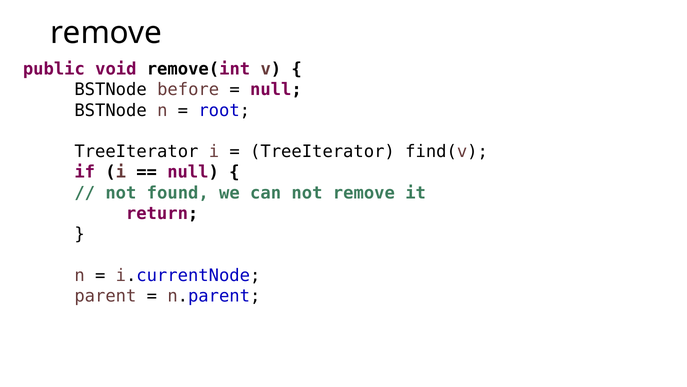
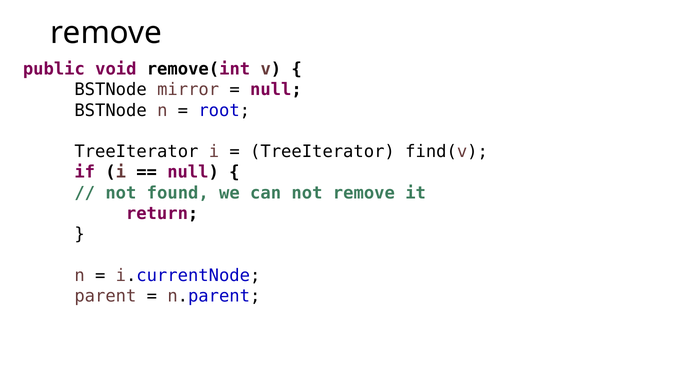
before: before -> mirror
